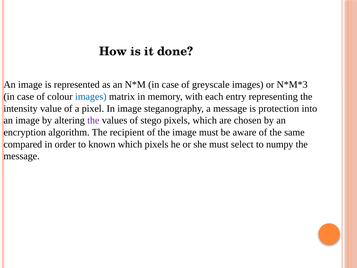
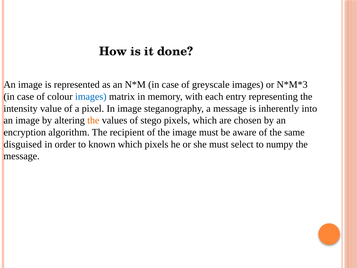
protection: protection -> inherently
the at (93, 120) colour: purple -> orange
compared: compared -> disguised
